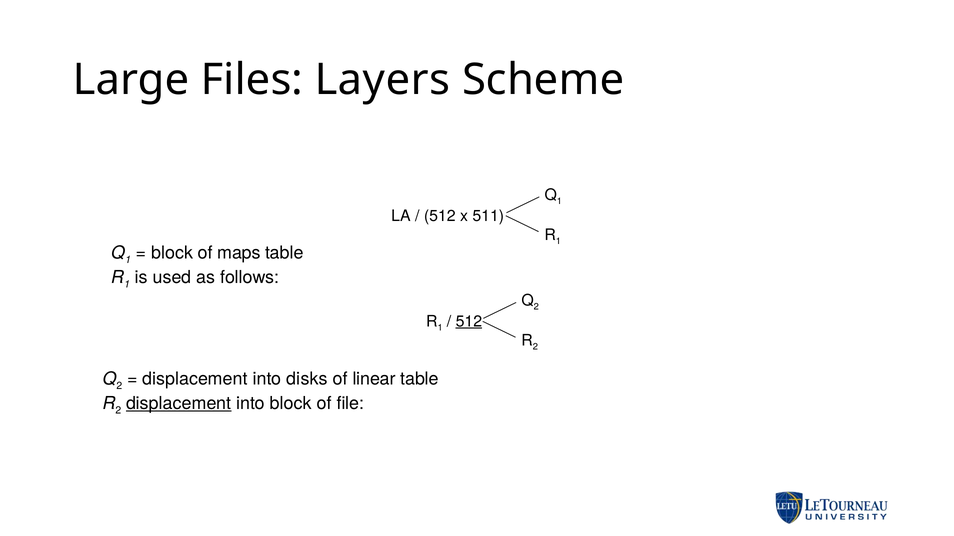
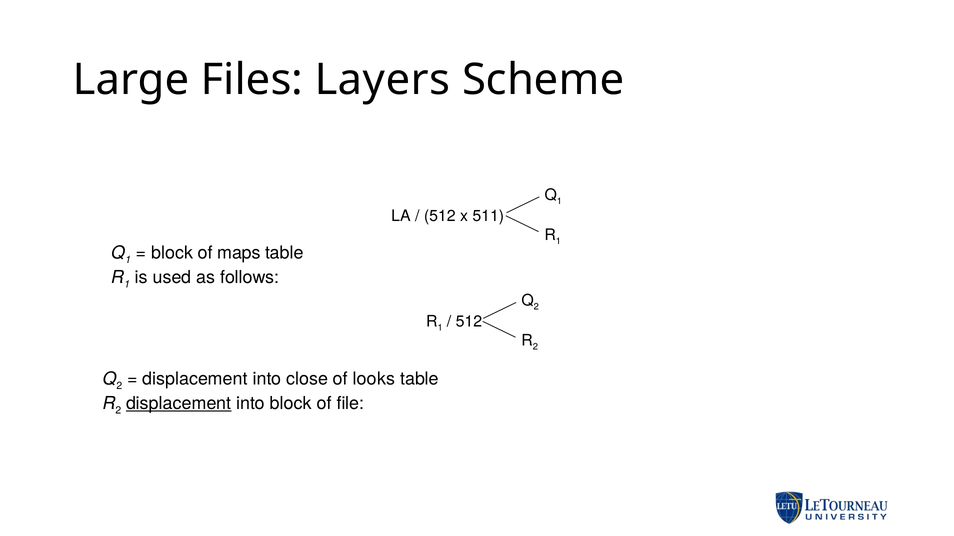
512 at (469, 322) underline: present -> none
disks: disks -> close
linear: linear -> looks
